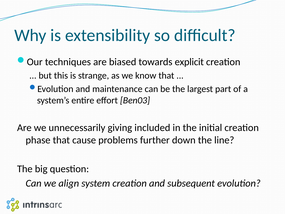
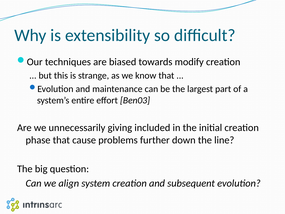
explicit: explicit -> modify
